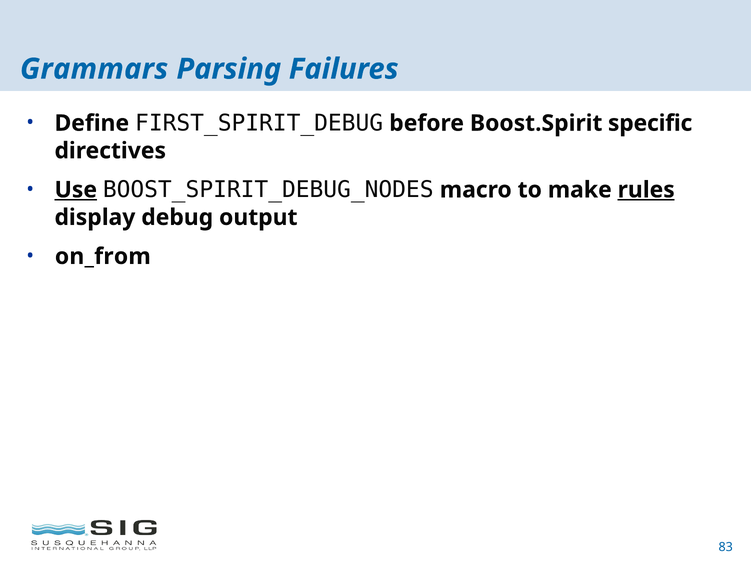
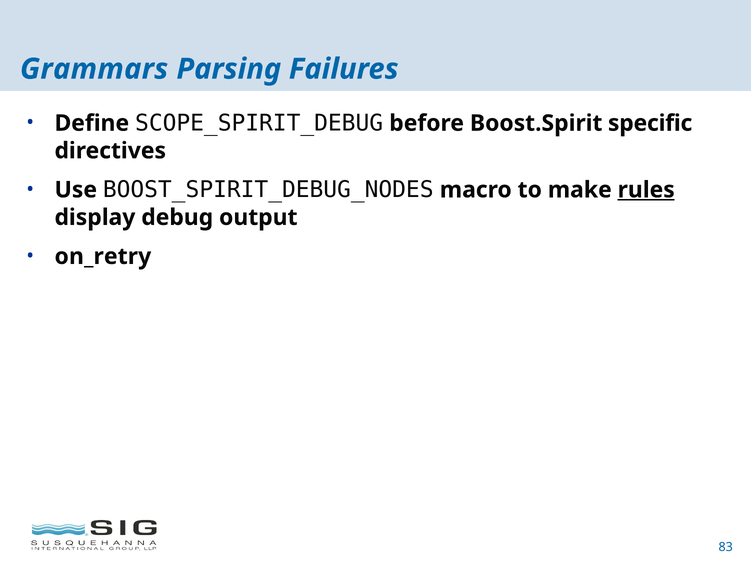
FIRST_SPIRIT_DEBUG: FIRST_SPIRIT_DEBUG -> SCOPE_SPIRIT_DEBUG
Use underline: present -> none
on_from: on_from -> on_retry
